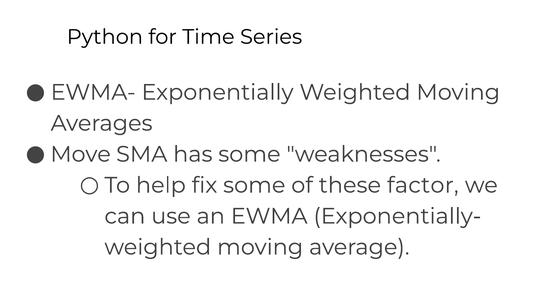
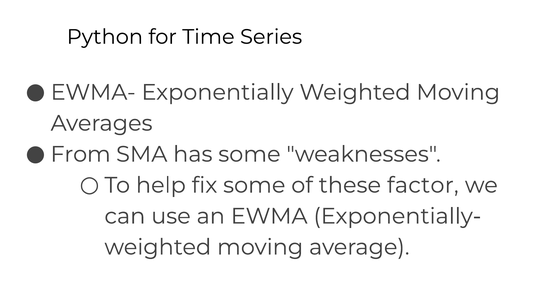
Move: Move -> From
